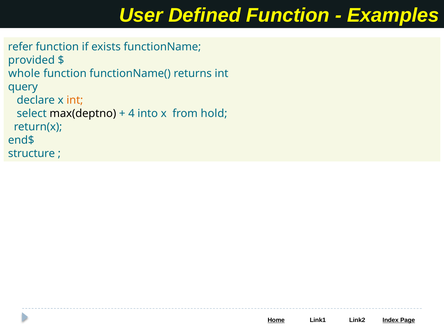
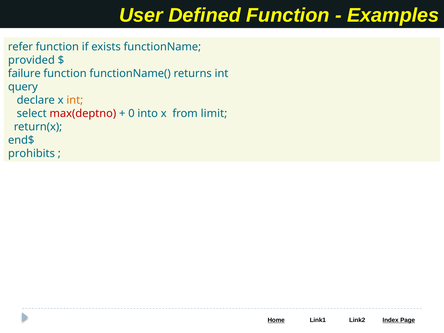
whole: whole -> failure
max(deptno colour: black -> red
4: 4 -> 0
hold: hold -> limit
structure: structure -> prohibits
